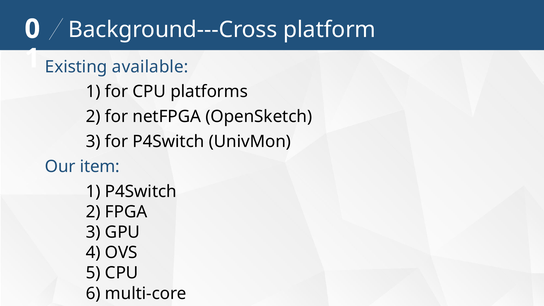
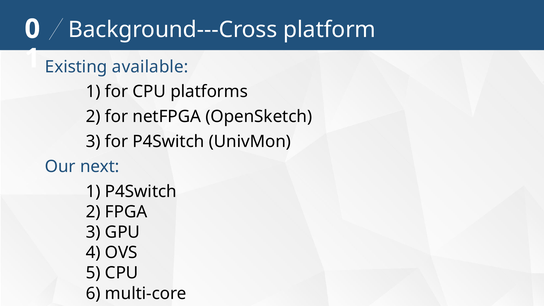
item: item -> next
